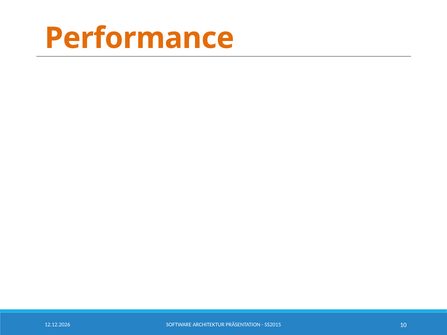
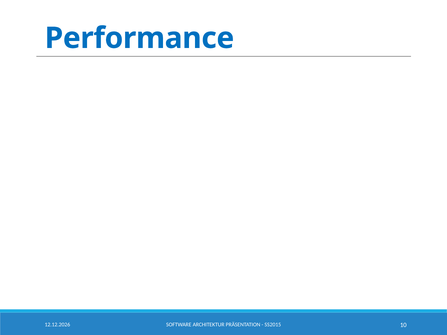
Performance colour: orange -> blue
